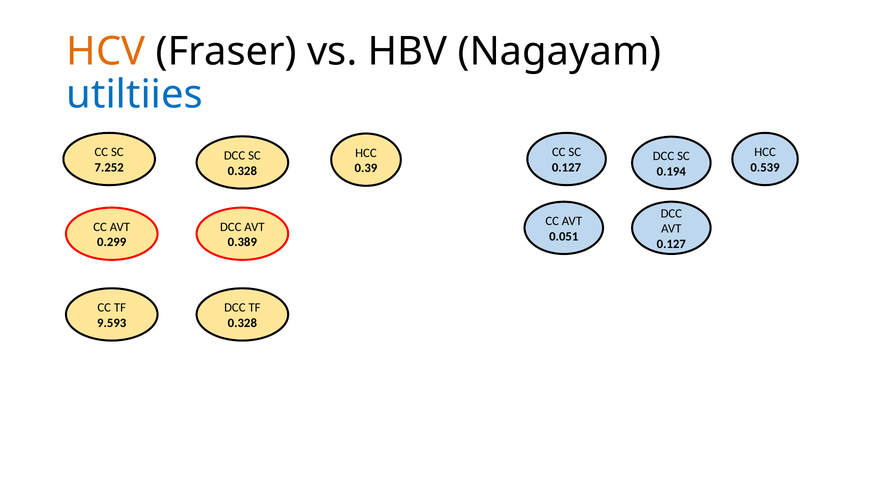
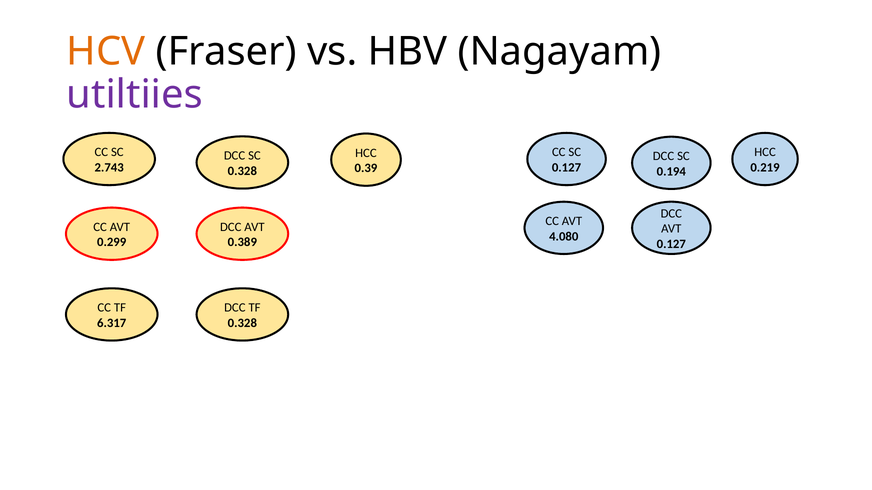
utiltiies colour: blue -> purple
7.252: 7.252 -> 2.743
0.539: 0.539 -> 0.219
0.051: 0.051 -> 4.080
9.593: 9.593 -> 6.317
